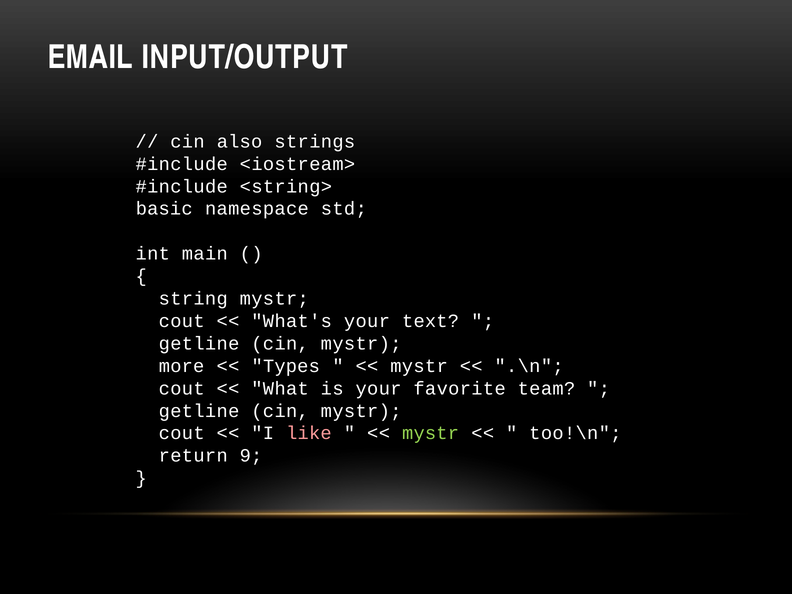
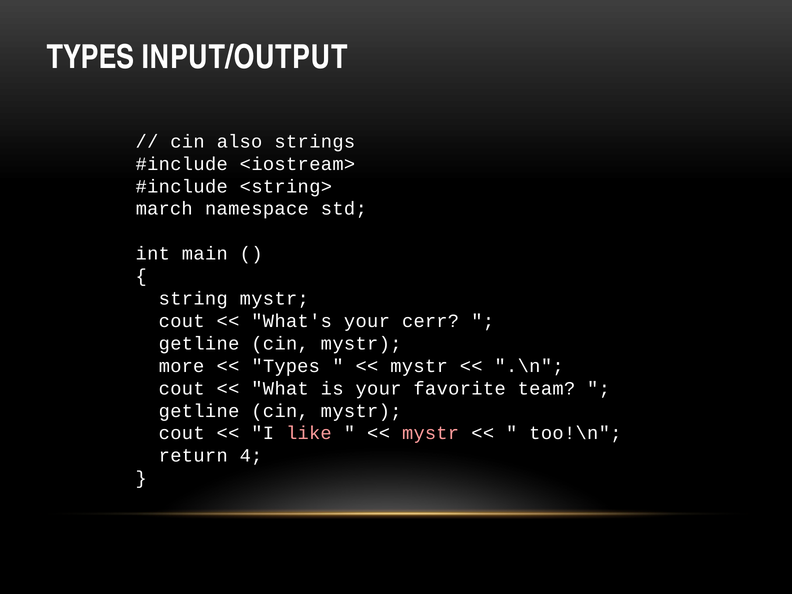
EMAIL at (90, 57): EMAIL -> TYPES
basic: basic -> march
text: text -> cerr
mystr at (431, 433) colour: light green -> pink
9: 9 -> 4
